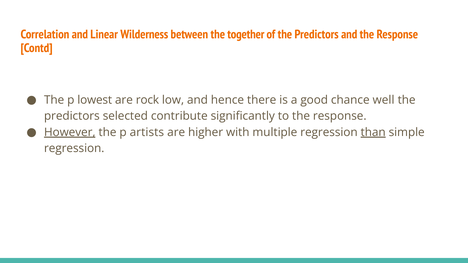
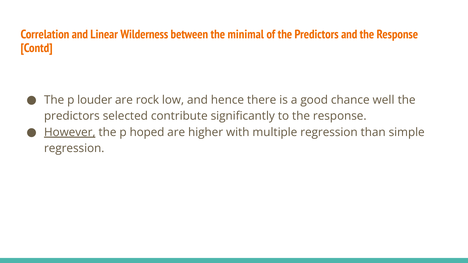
together: together -> minimal
lowest: lowest -> louder
artists: artists -> hoped
than underline: present -> none
